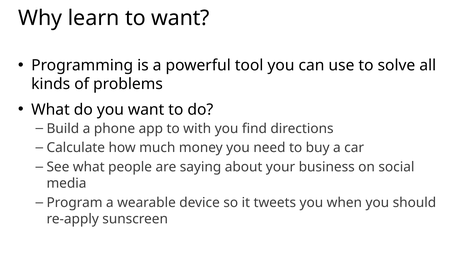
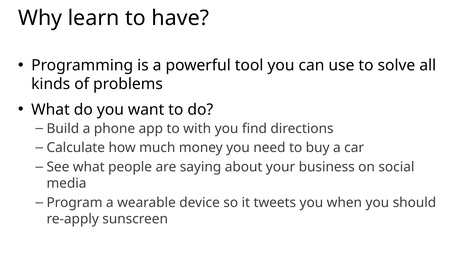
to want: want -> have
